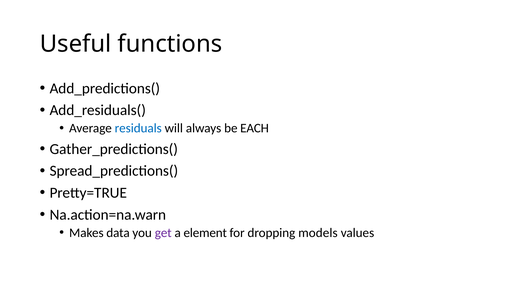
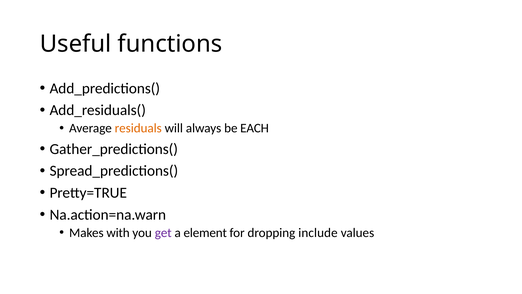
residuals colour: blue -> orange
data: data -> with
models: models -> include
